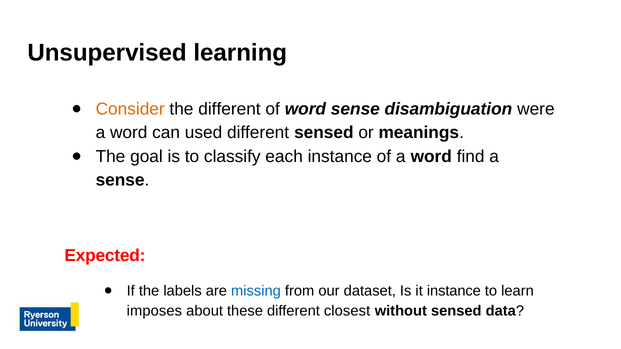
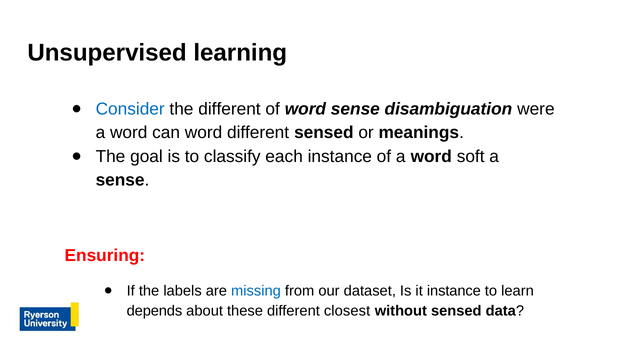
Consider colour: orange -> blue
can used: used -> word
find: find -> soft
Expected: Expected -> Ensuring
imposes: imposes -> depends
